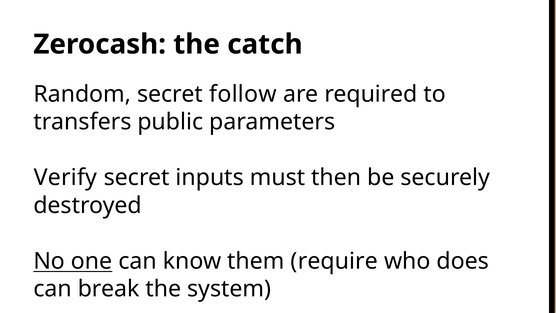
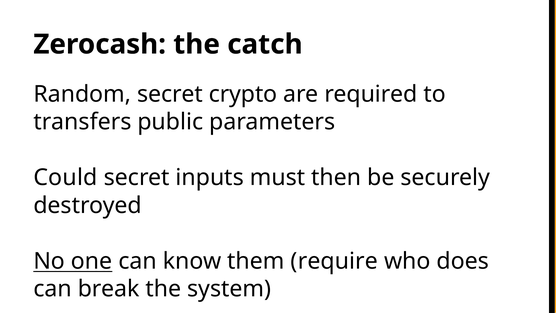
follow: follow -> crypto
Verify: Verify -> Could
